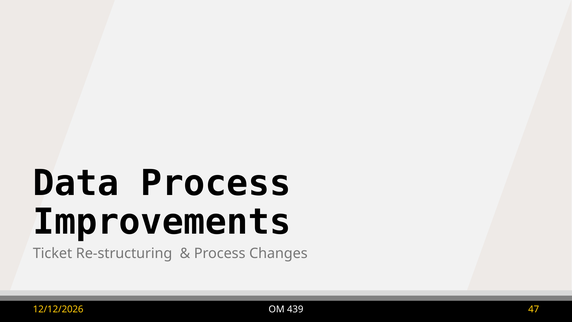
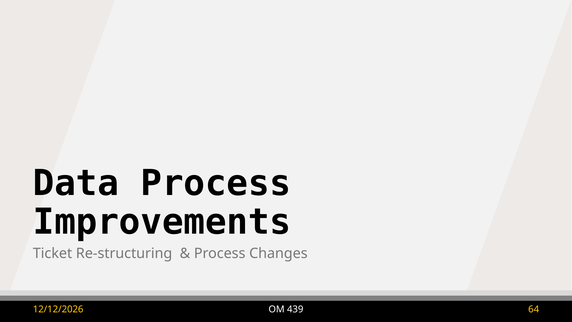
47: 47 -> 64
